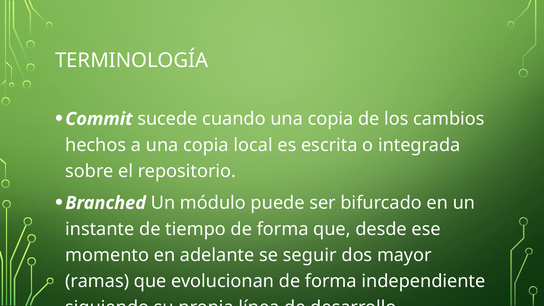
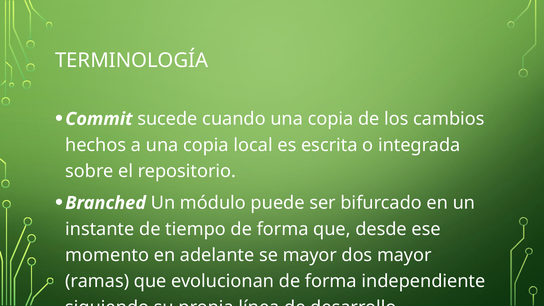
se seguir: seguir -> mayor
